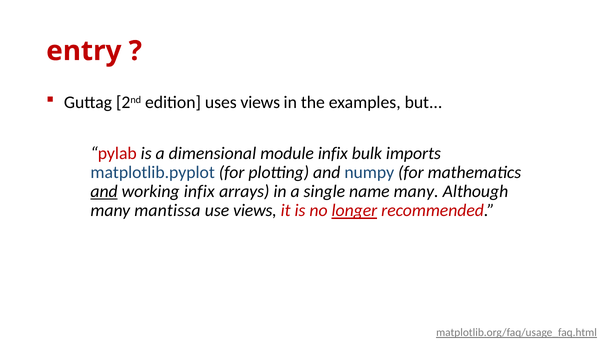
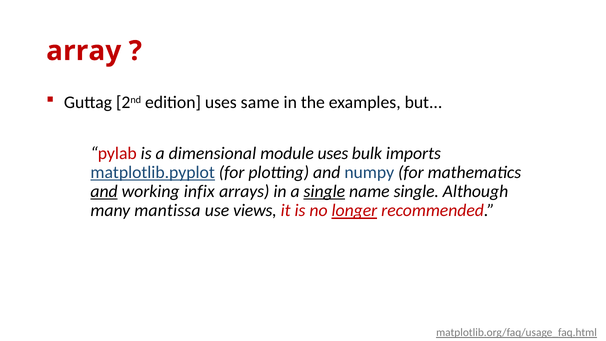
entry: entry -> array
uses views: views -> same
module infix: infix -> uses
matplotlib.pyplot underline: none -> present
single at (324, 191) underline: none -> present
name many: many -> single
